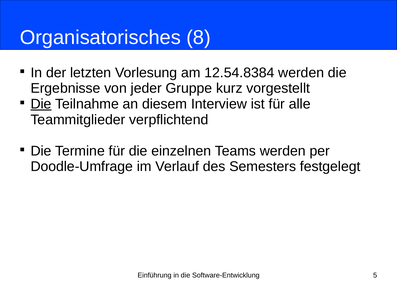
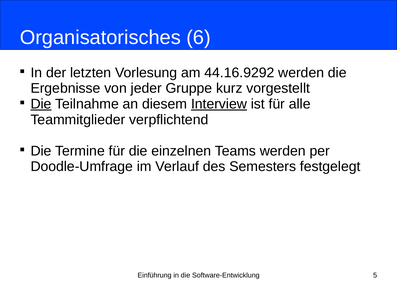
8: 8 -> 6
12.54.8384: 12.54.8384 -> 44.16.9292
Interview underline: none -> present
